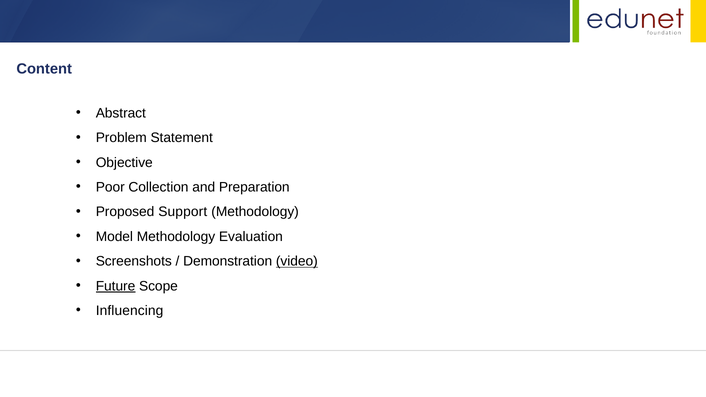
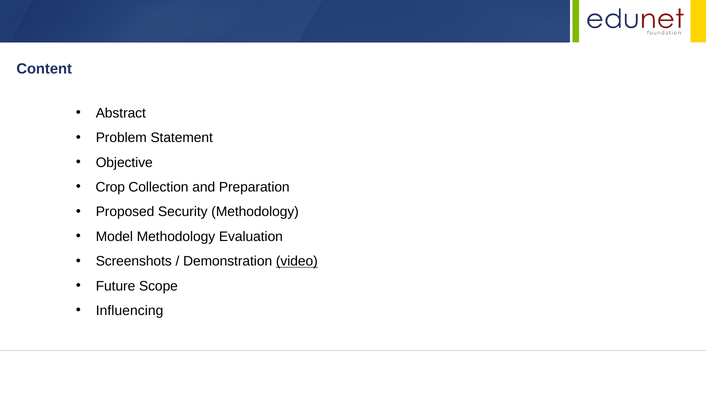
Poor: Poor -> Crop
Support: Support -> Security
Future underline: present -> none
